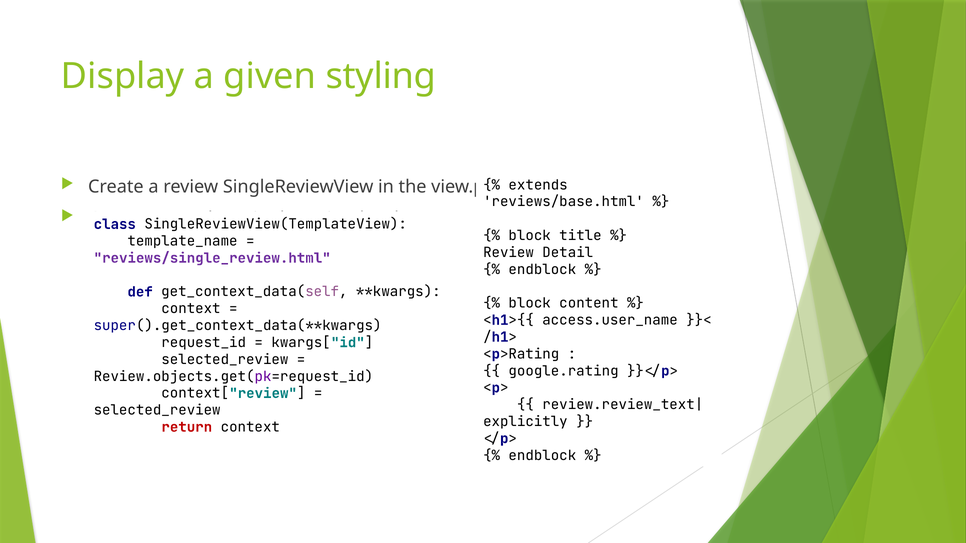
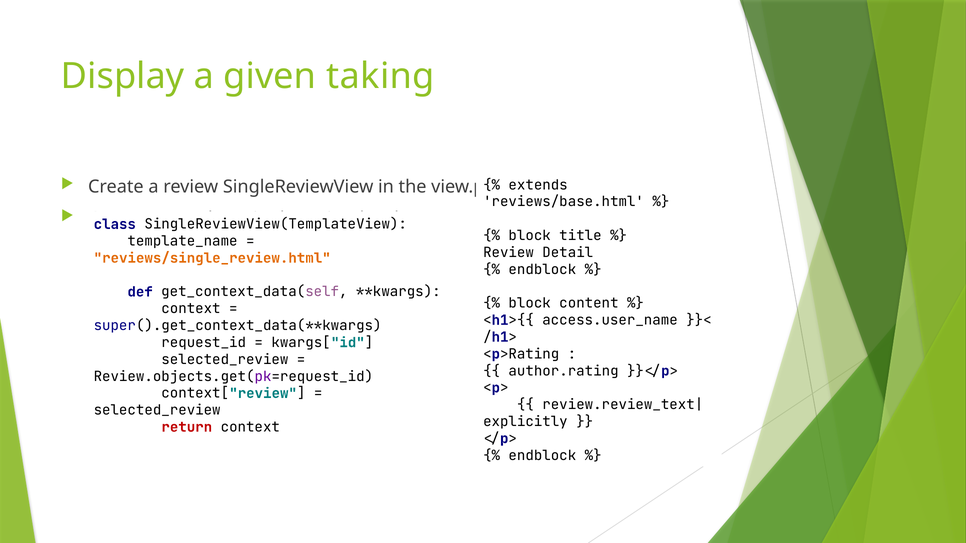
styling: styling -> taking
reviews/single_review.html colour: purple -> orange
google.rating: google.rating -> author.rating
